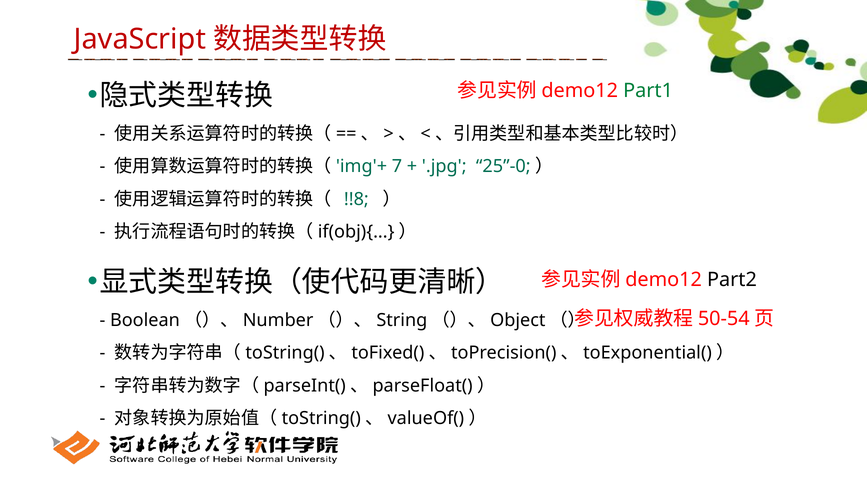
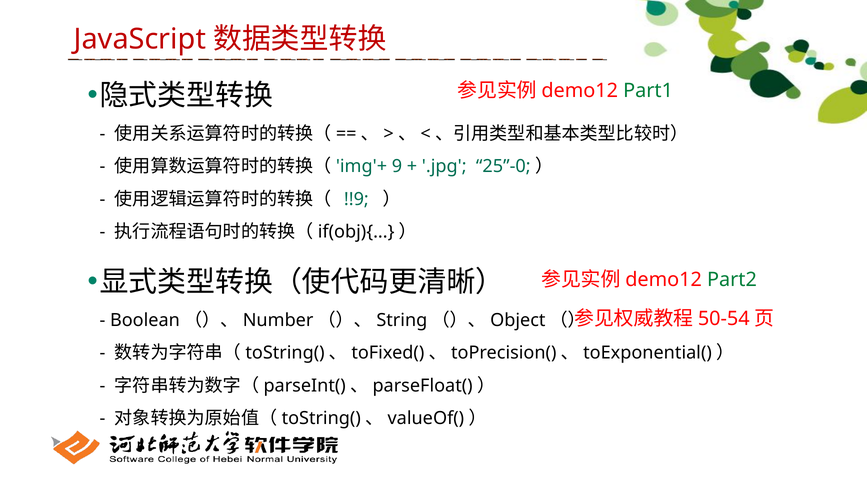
7: 7 -> 9
!!8: !!8 -> !!9
Part2 colour: black -> green
